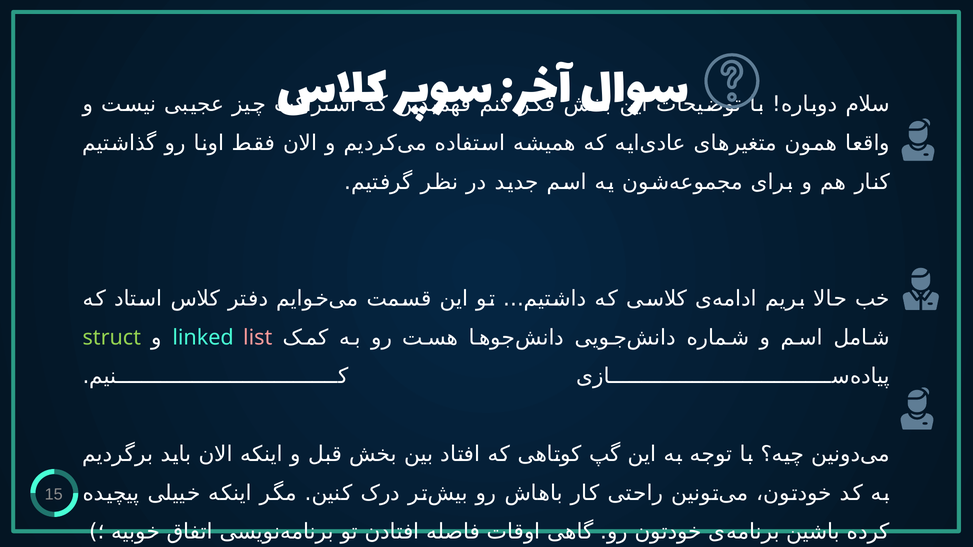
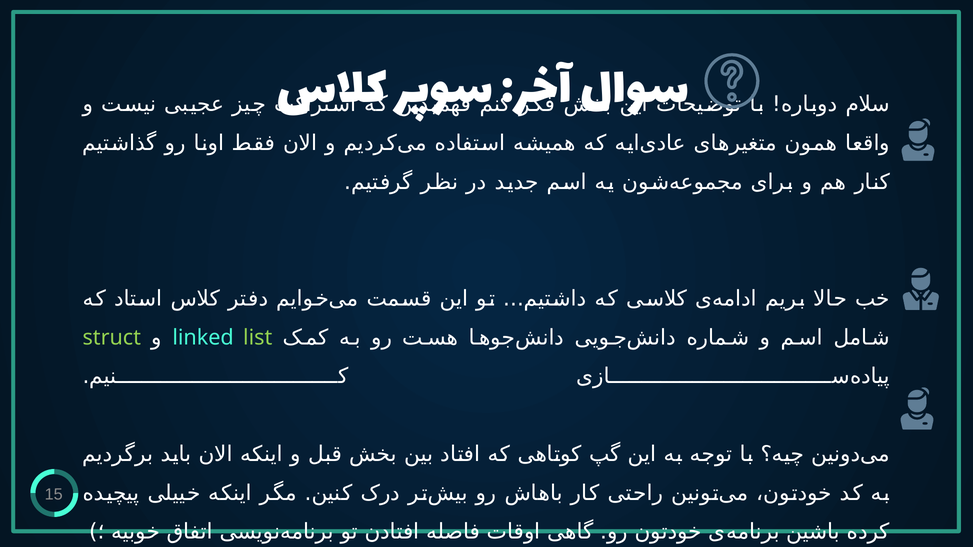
list colour: pink -> light green
